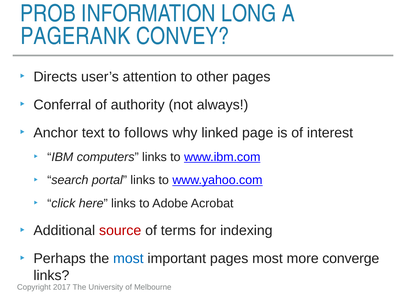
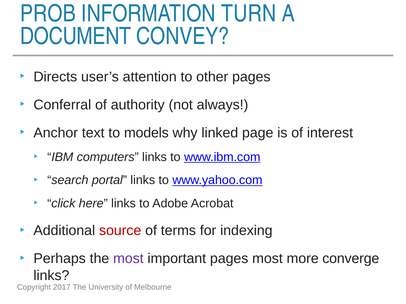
LONG: LONG -> TURN
PAGERANK: PAGERANK -> DOCUMENT
follows: follows -> models
most at (128, 259) colour: blue -> purple
